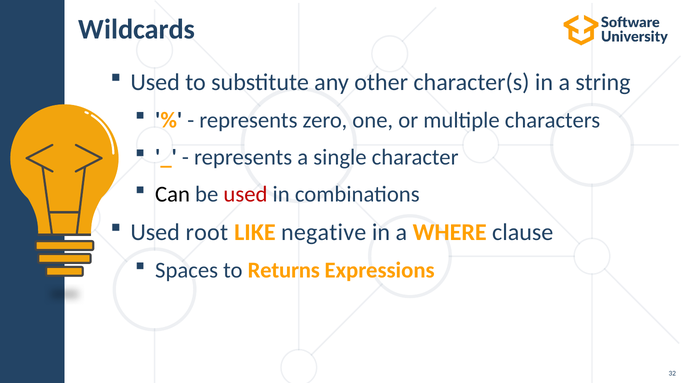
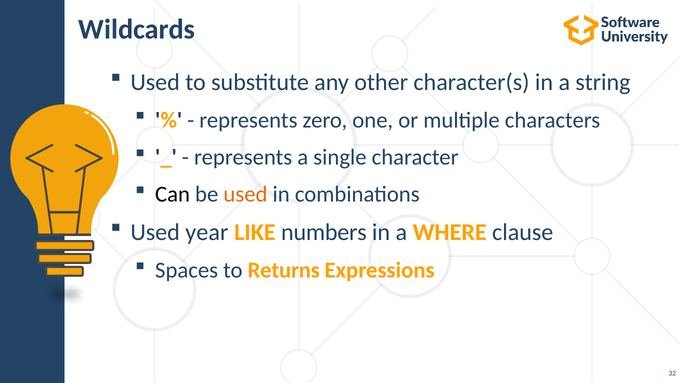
used at (245, 194) colour: red -> orange
root: root -> year
negative: negative -> numbers
